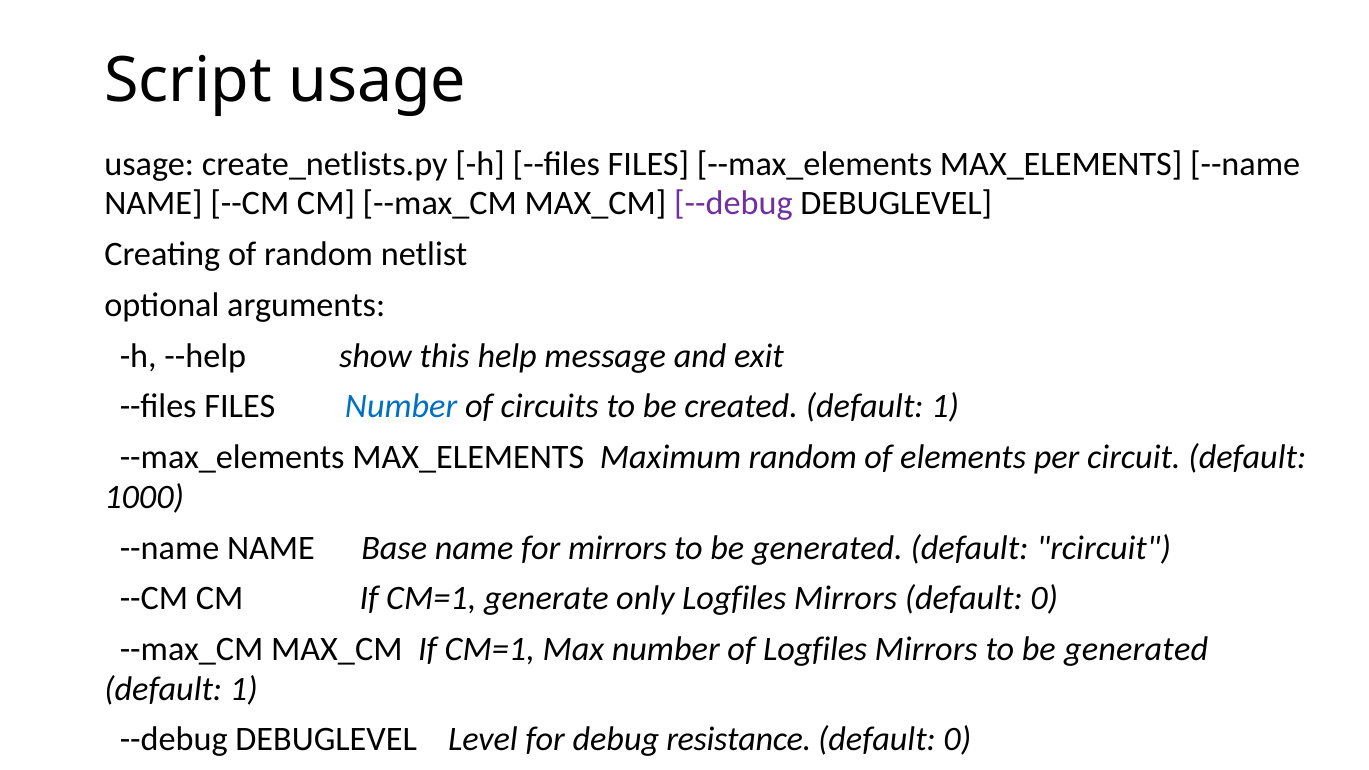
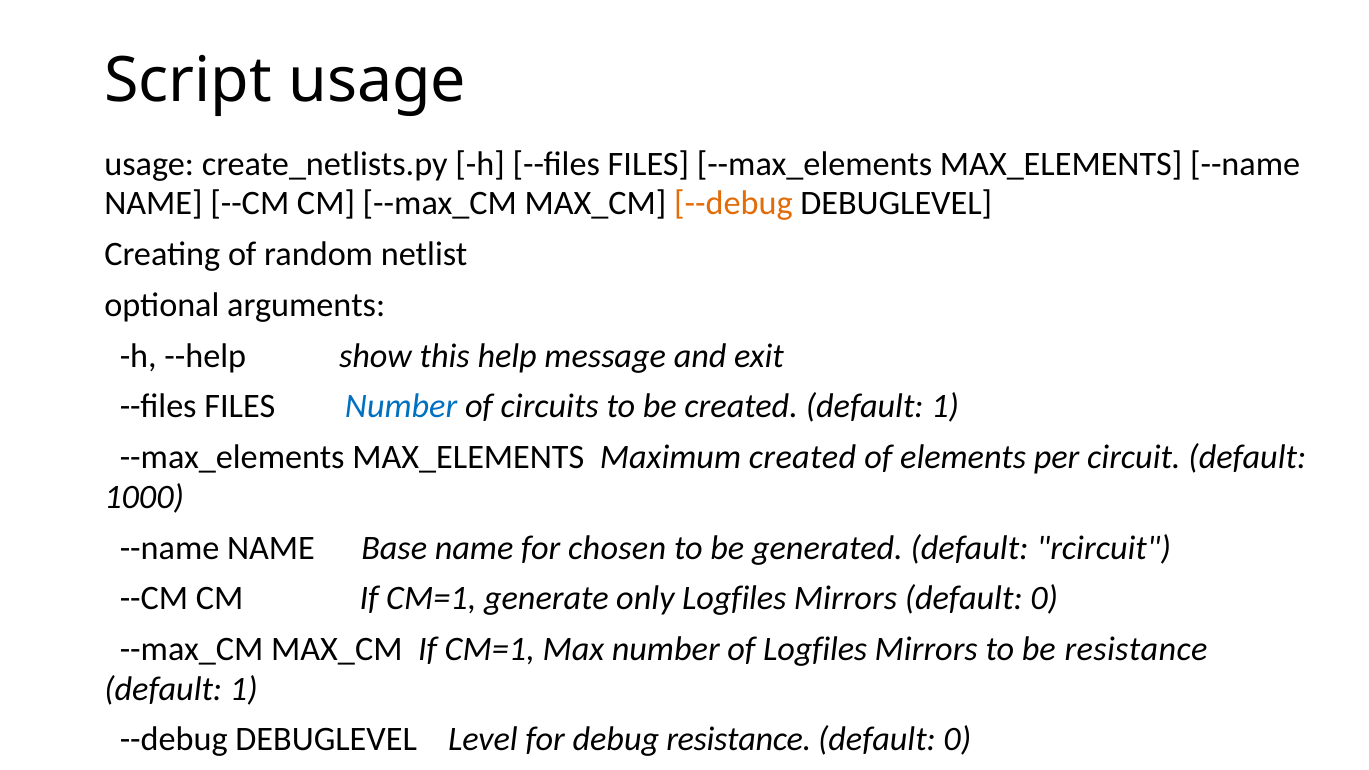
--debug at (733, 203) colour: purple -> orange
Maximum random: random -> created
for mirrors: mirrors -> chosen
generated at (1136, 649): generated -> resistance
